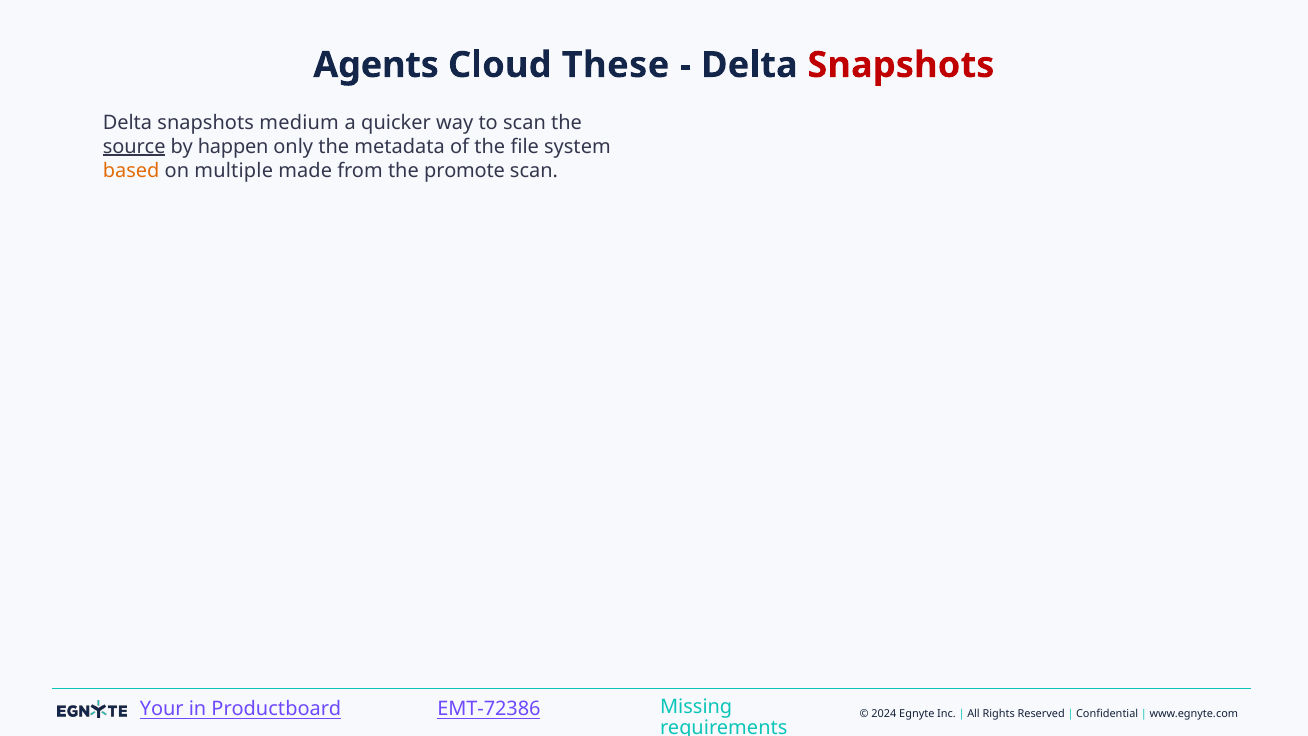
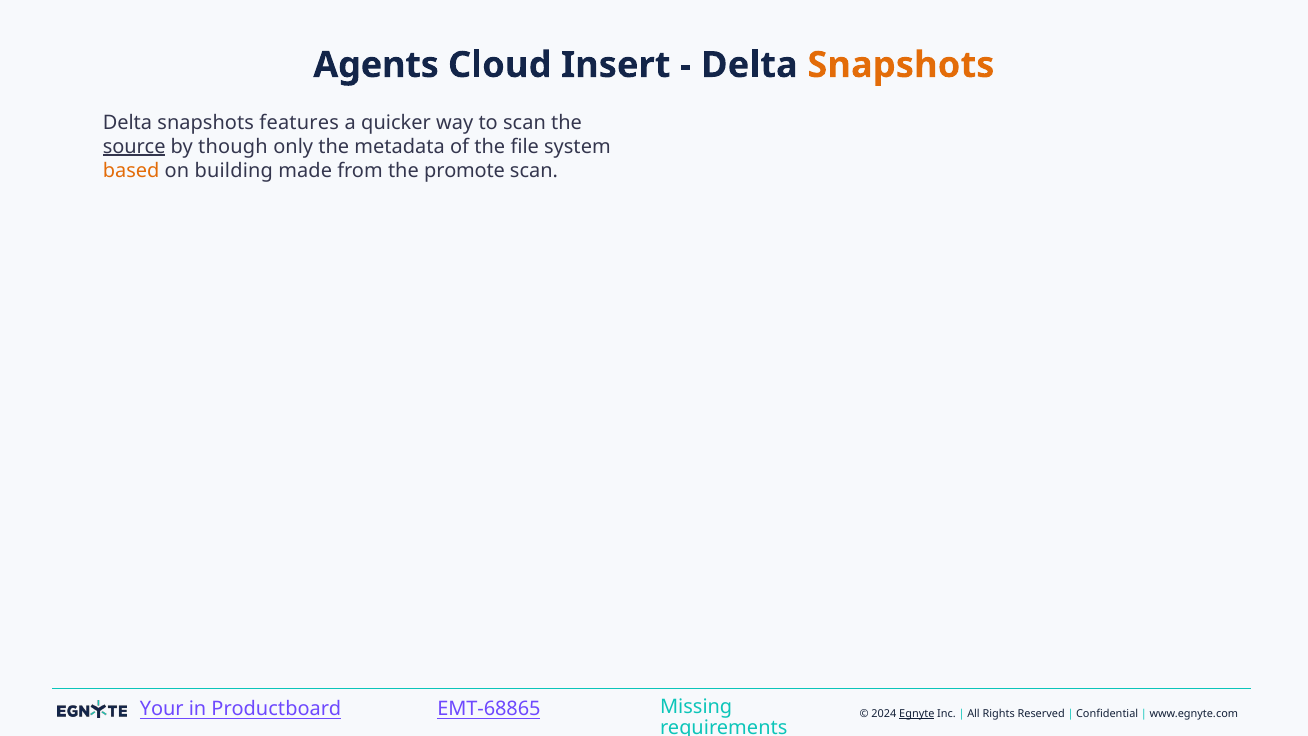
These: These -> Insert
Snapshots at (901, 65) colour: red -> orange
medium: medium -> features
happen: happen -> though
multiple: multiple -> building
EMT-72386: EMT-72386 -> EMT-68865
Egnyte underline: none -> present
